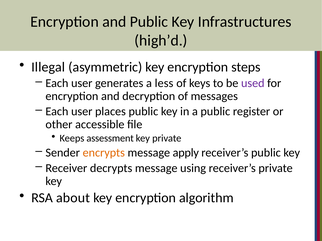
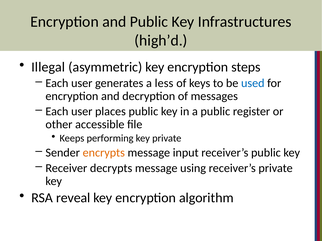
used colour: purple -> blue
assessment: assessment -> performing
apply: apply -> input
about: about -> reveal
